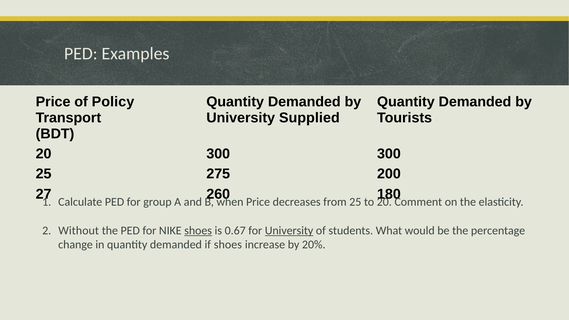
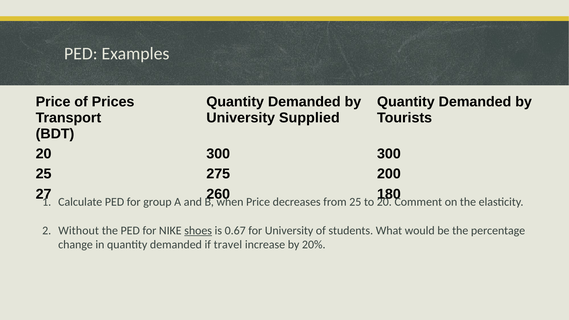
Policy: Policy -> Prices
University at (289, 231) underline: present -> none
if shoes: shoes -> travel
